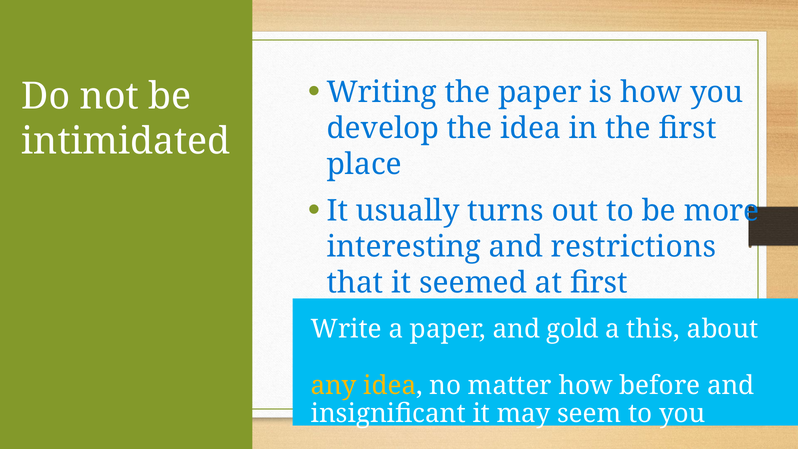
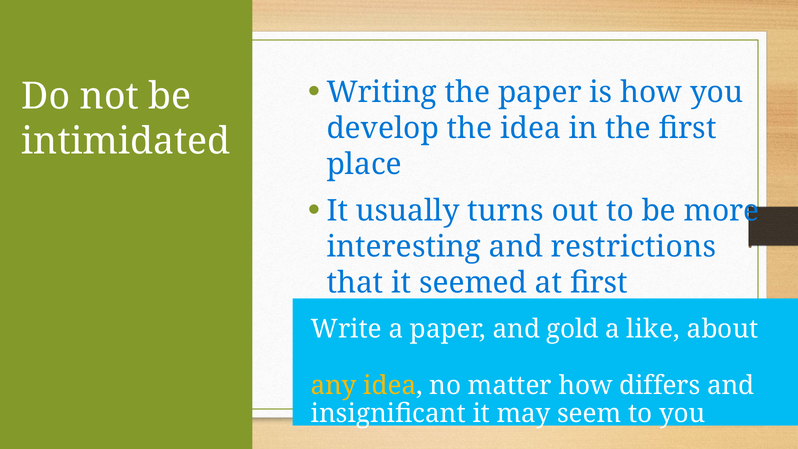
this: this -> like
before: before -> differs
